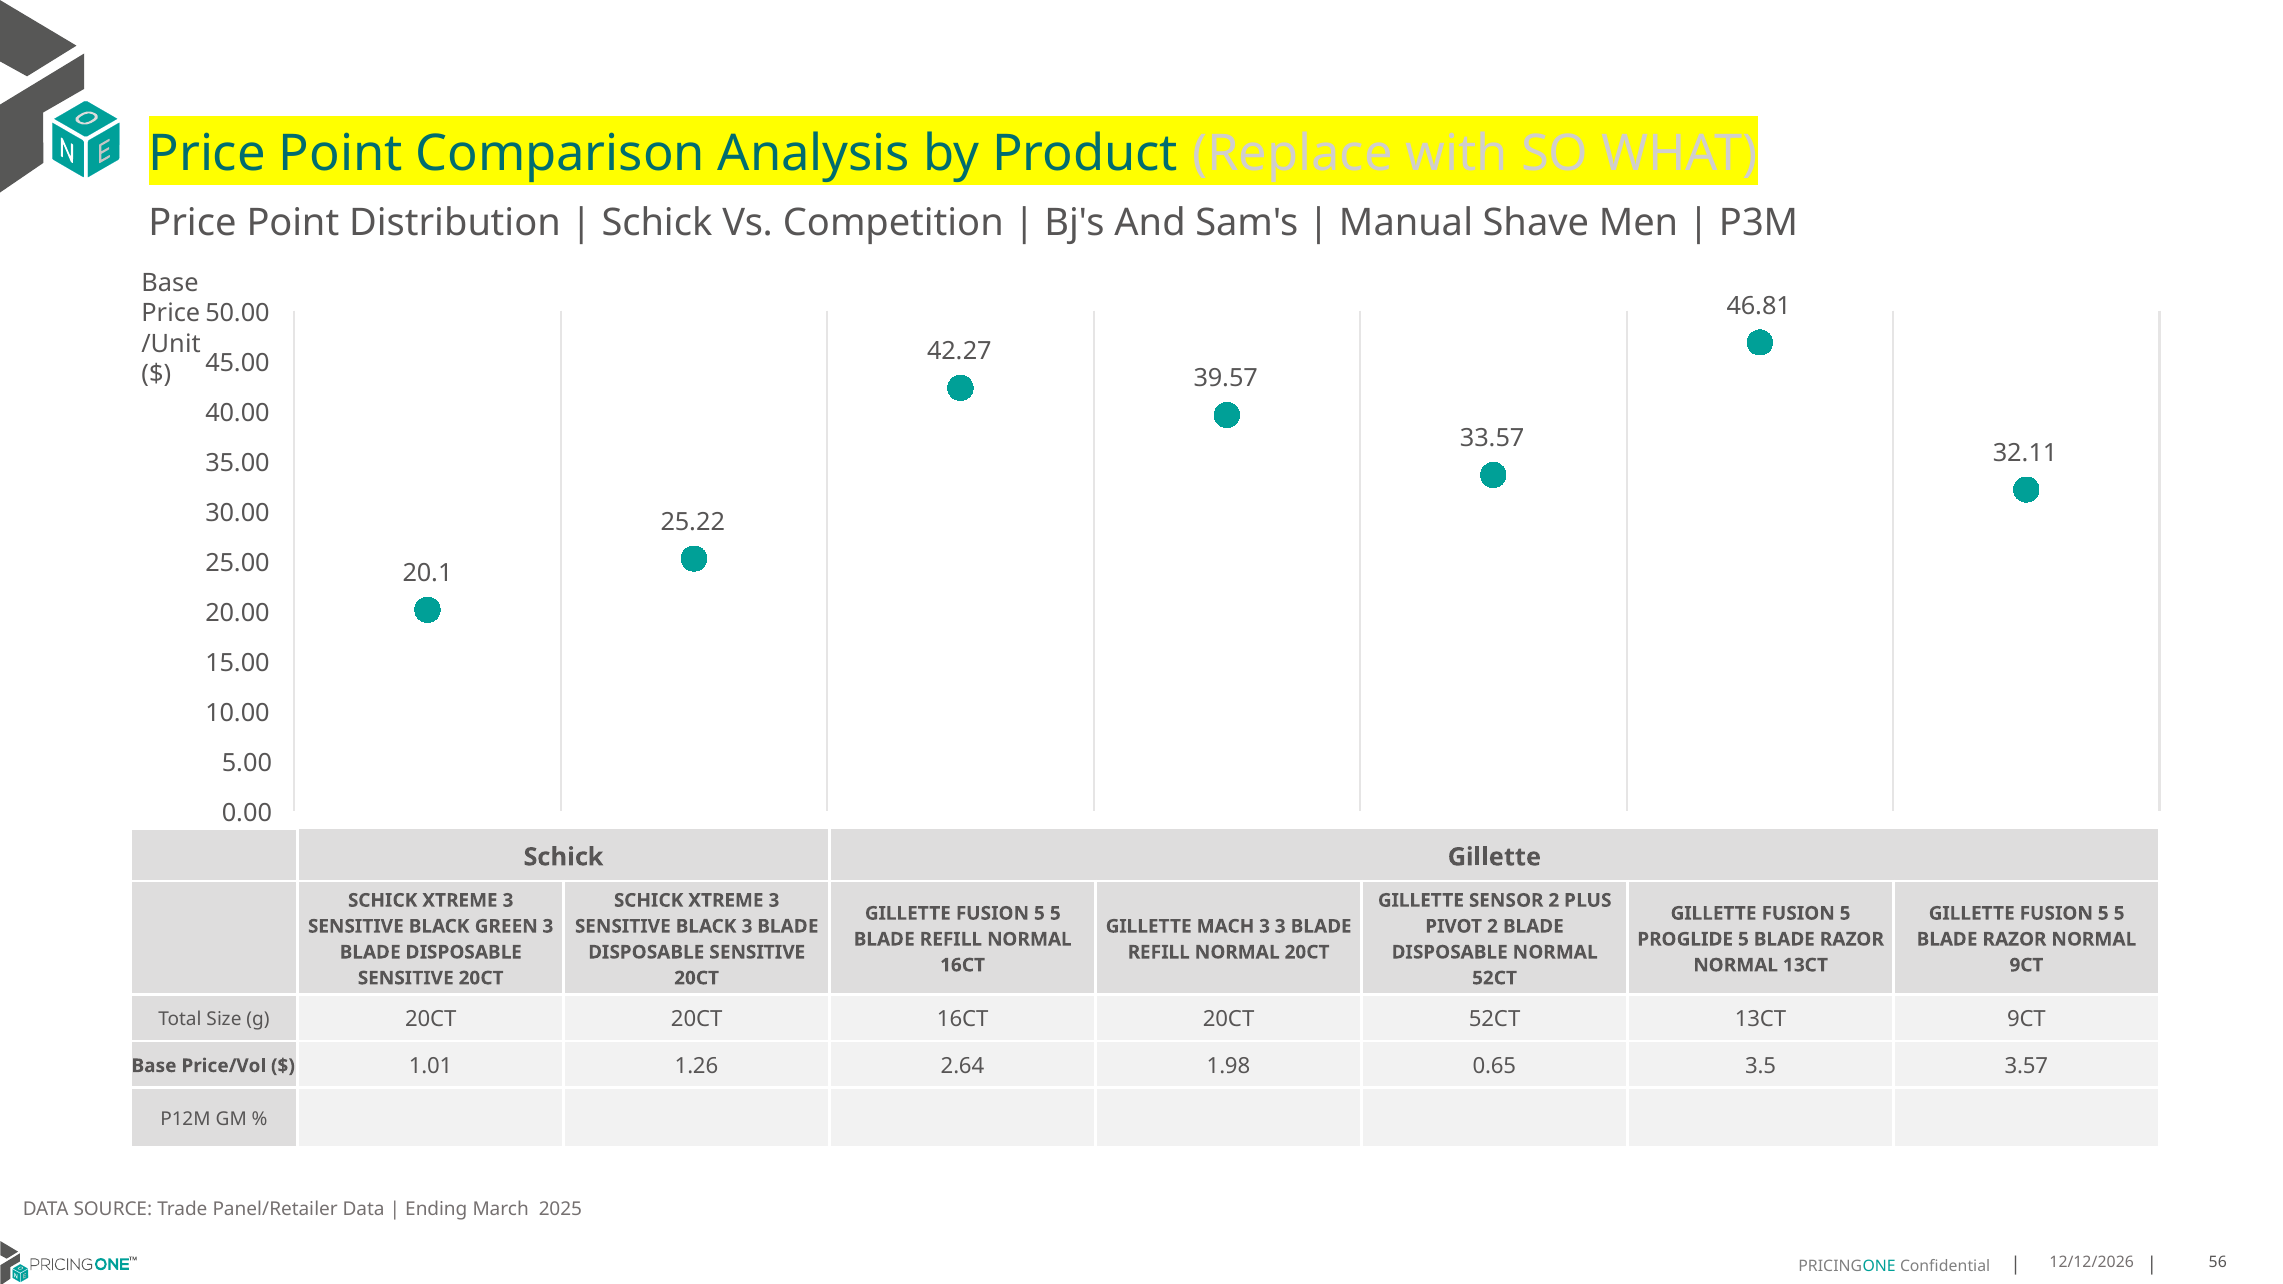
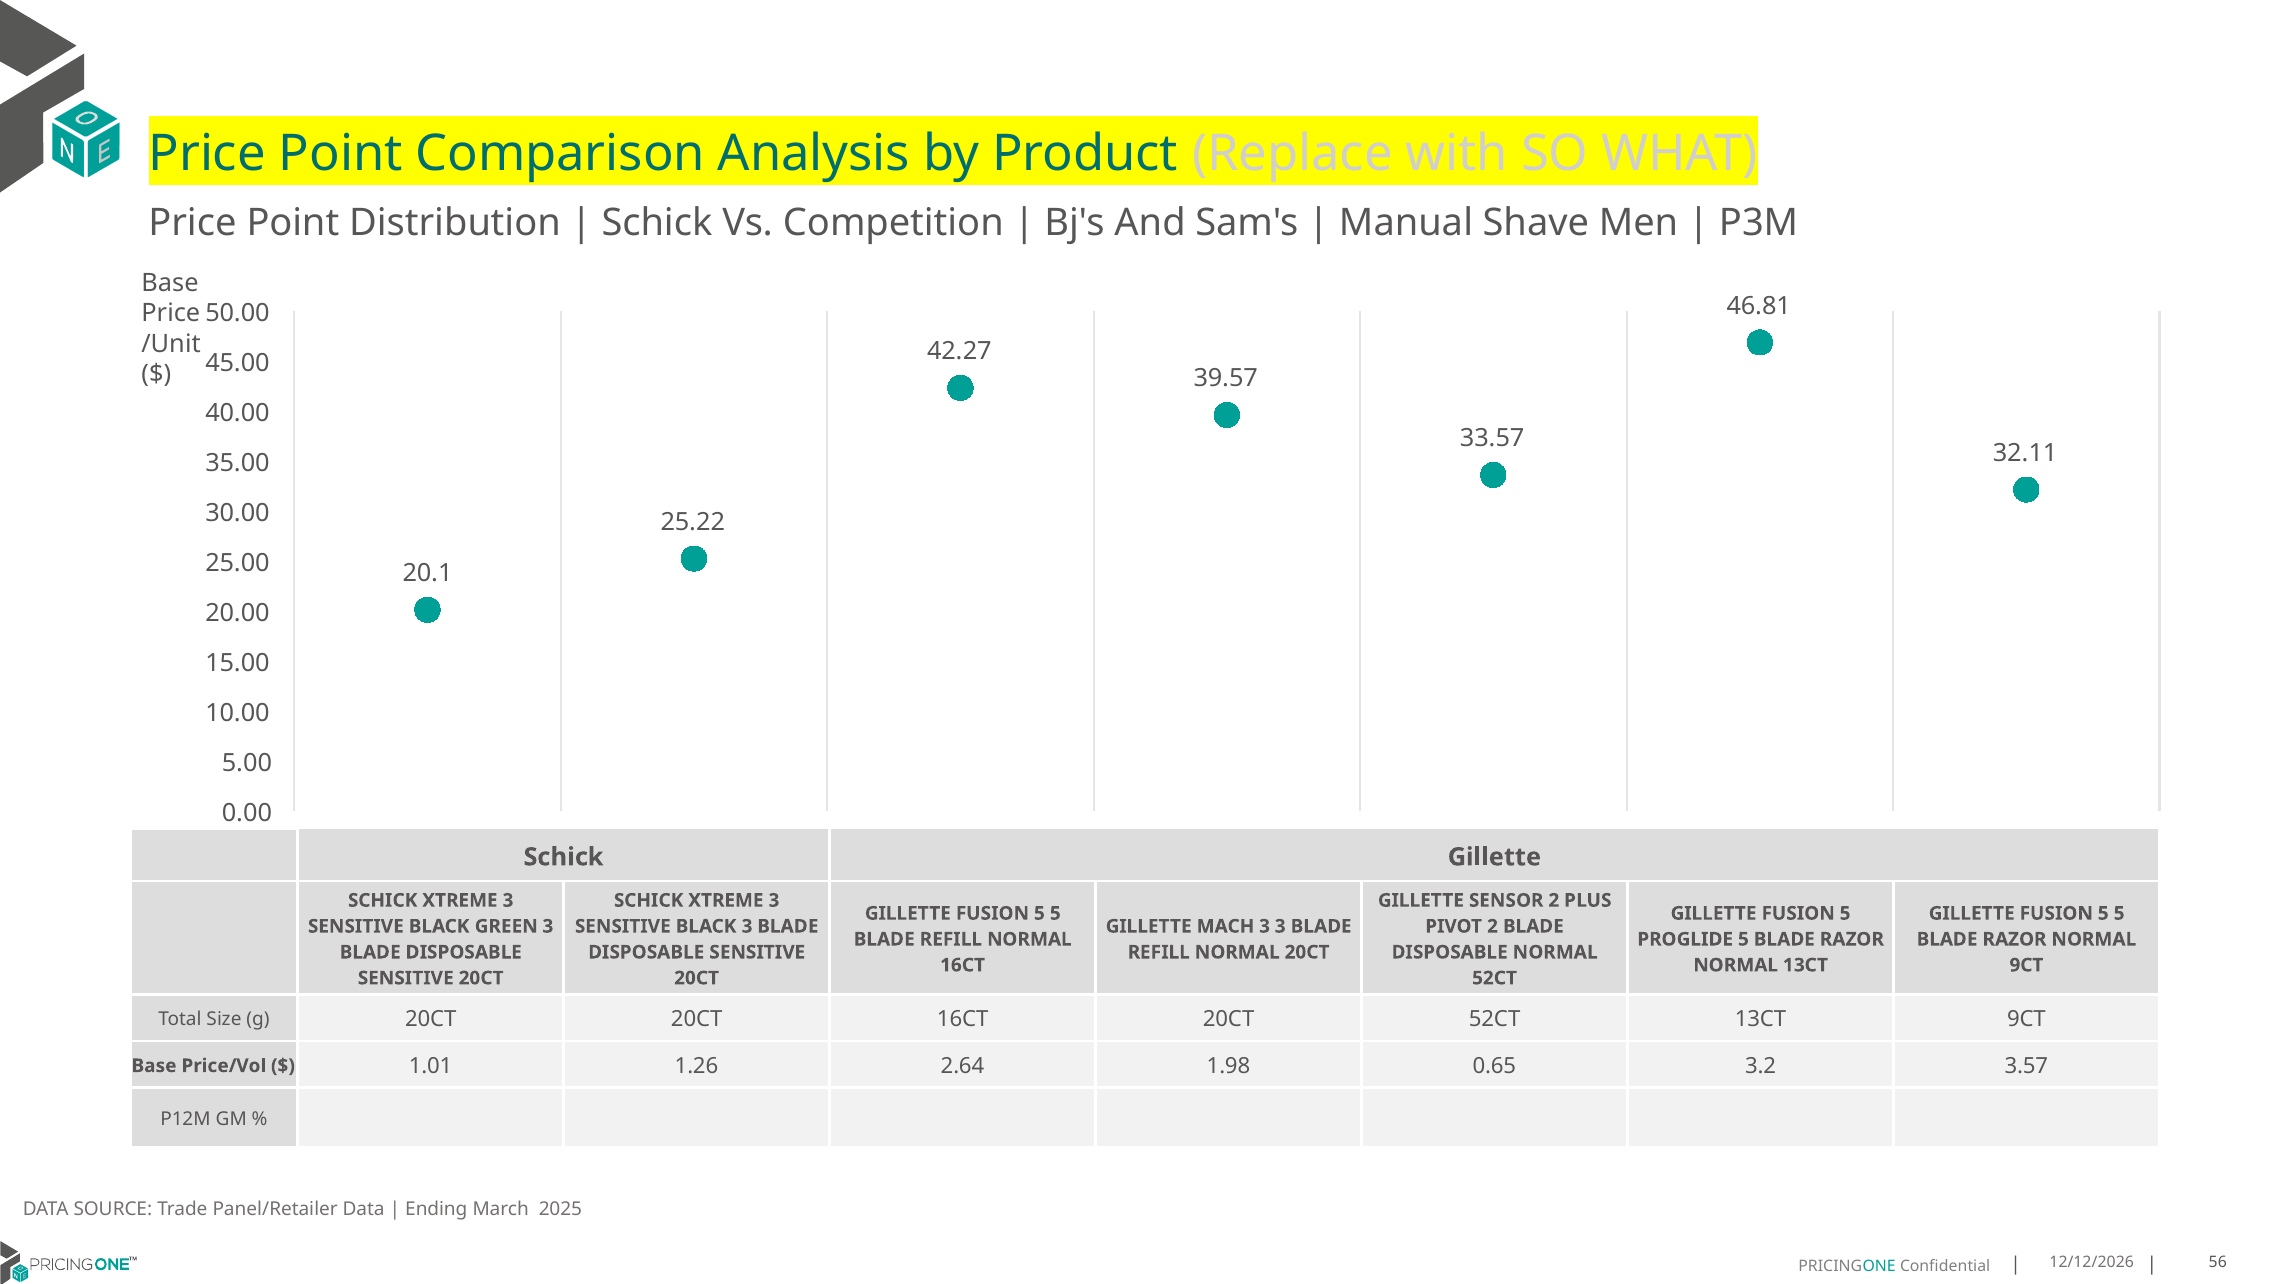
3.5: 3.5 -> 3.2
